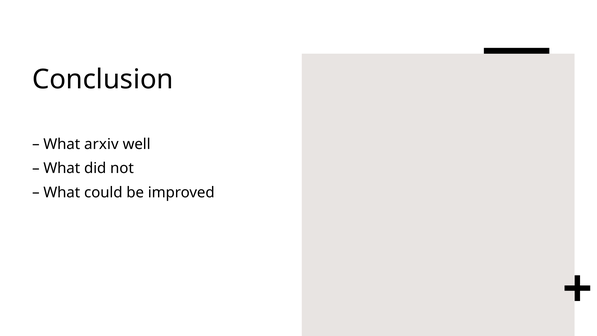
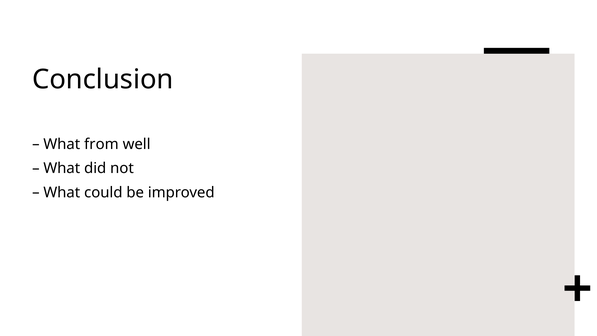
arxiv: arxiv -> from
